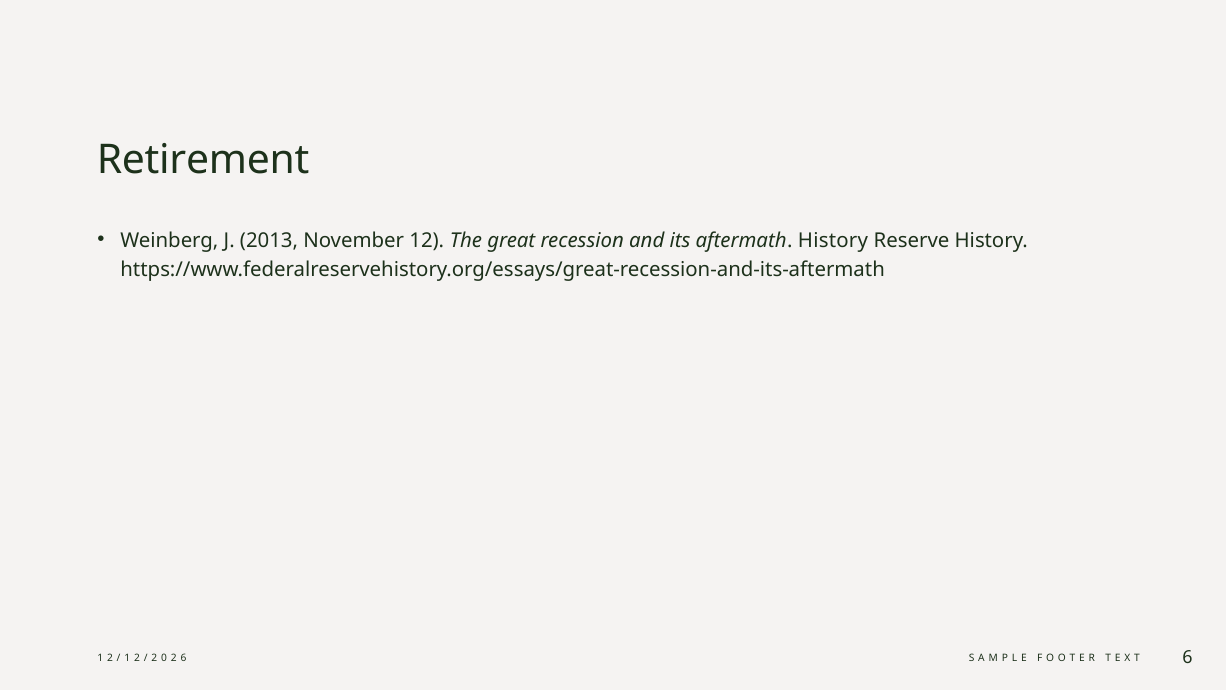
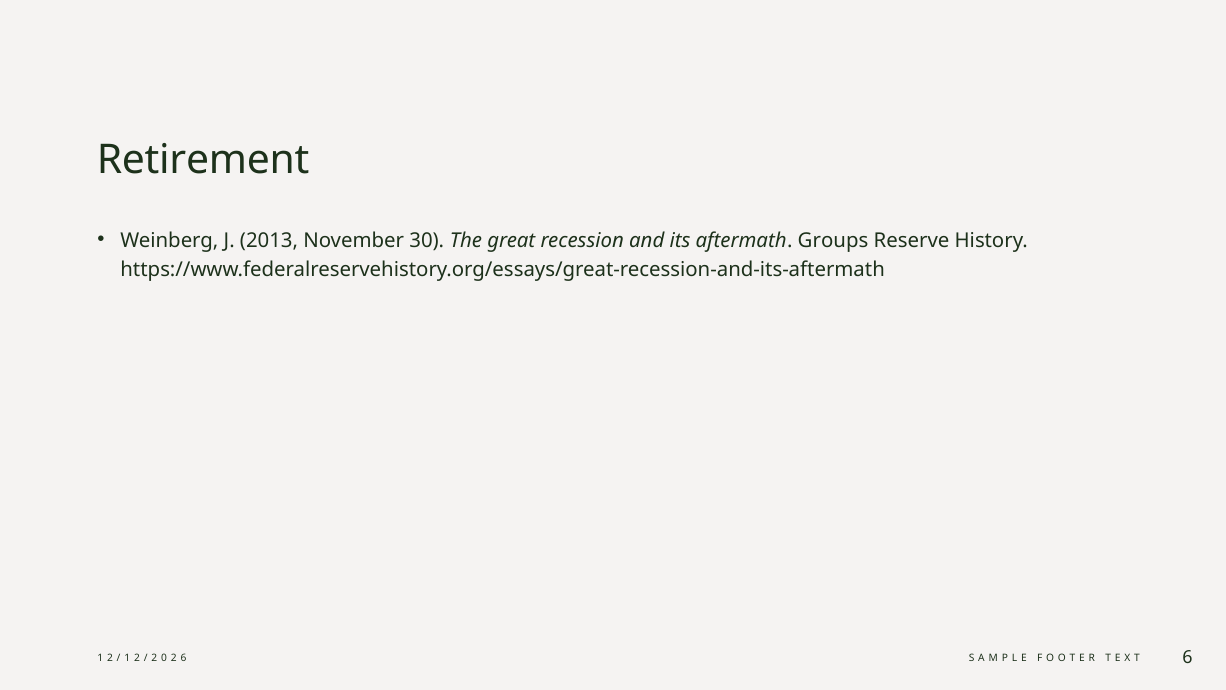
12: 12 -> 30
aftermath History: History -> Groups
